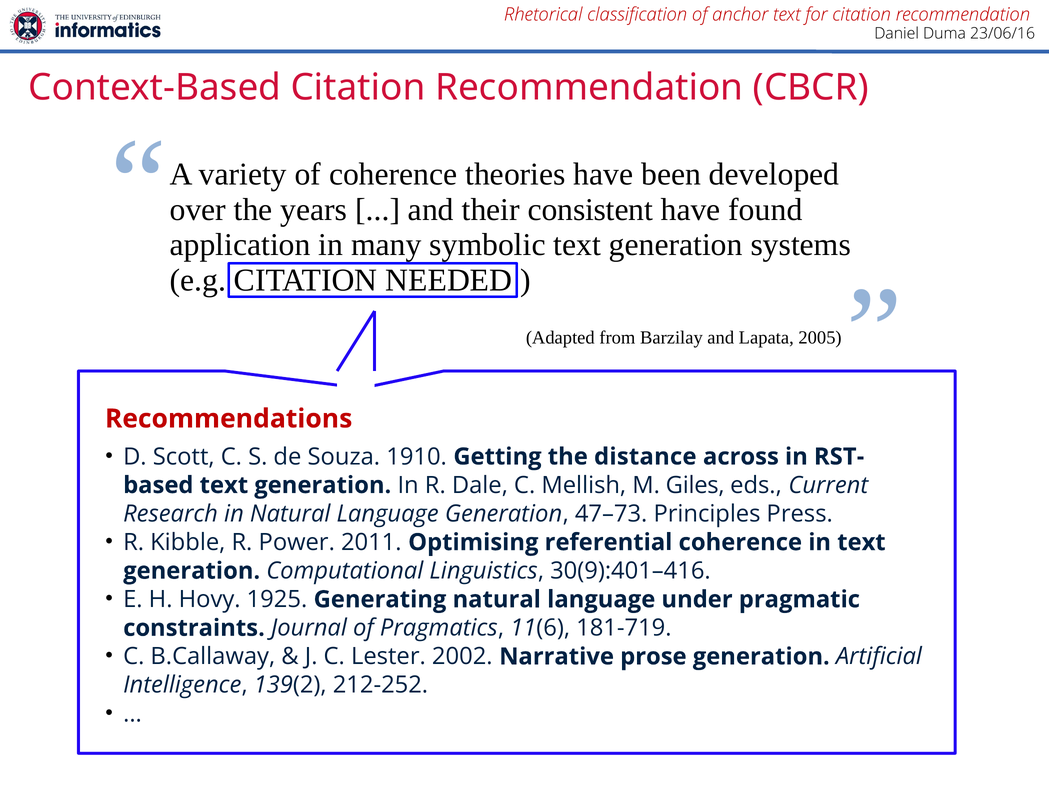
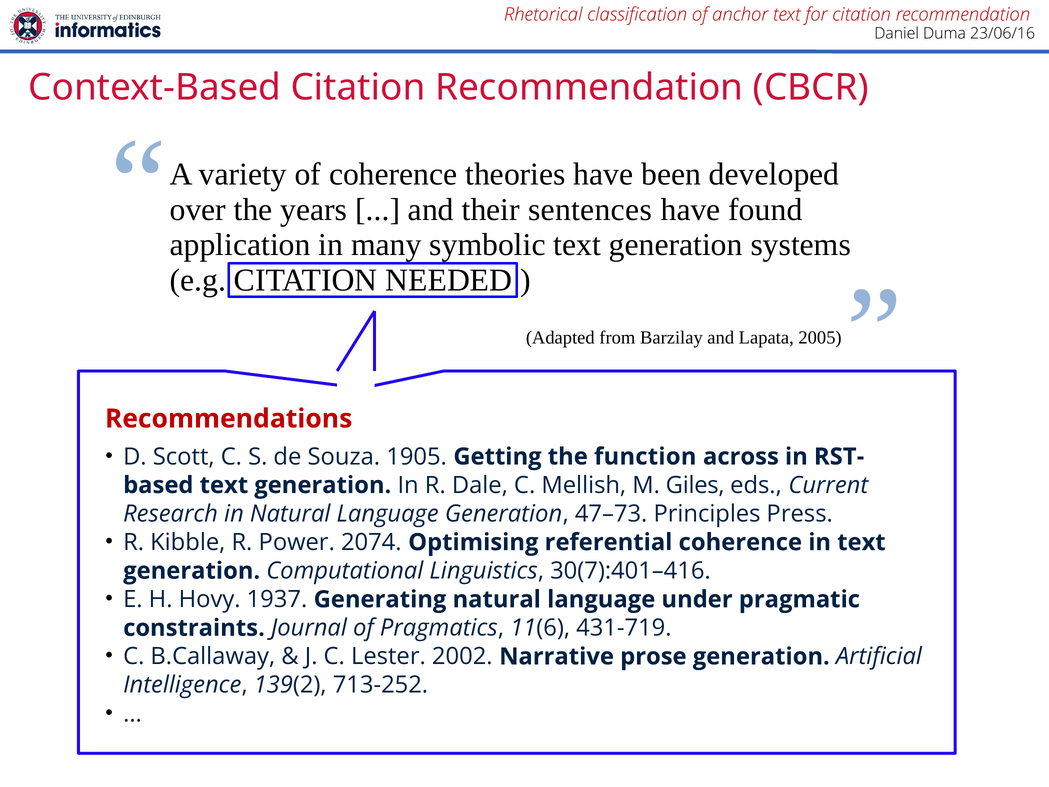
consistent: consistent -> sentences
1910: 1910 -> 1905
distance: distance -> function
2011: 2011 -> 2074
30(9):401–416: 30(9):401–416 -> 30(7):401–416
1925: 1925 -> 1937
181-719: 181-719 -> 431-719
212-252: 212-252 -> 713-252
